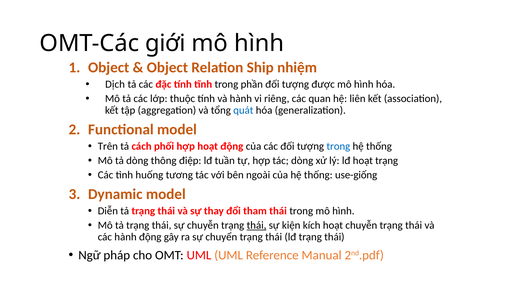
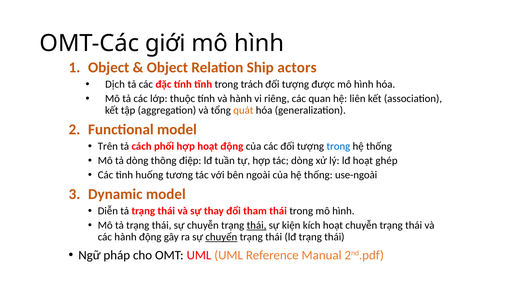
nhiệm: nhiệm -> actors
phần: phần -> trách
quát colour: blue -> orange
hoạt trạng: trạng -> ghép
use-giống: use-giống -> use-ngoài
chuyển underline: none -> present
